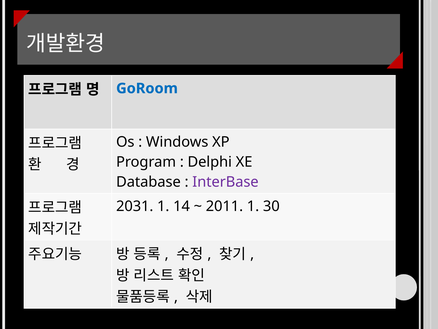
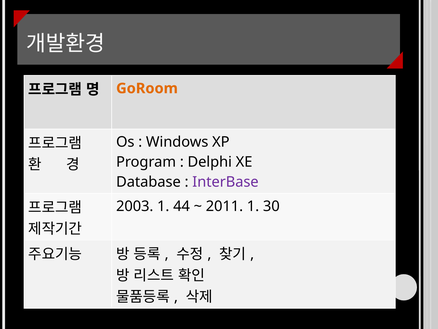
GoRoom colour: blue -> orange
2031: 2031 -> 2003
14: 14 -> 44
